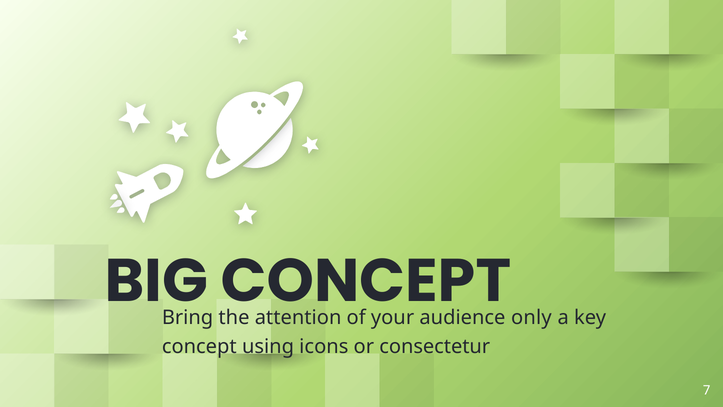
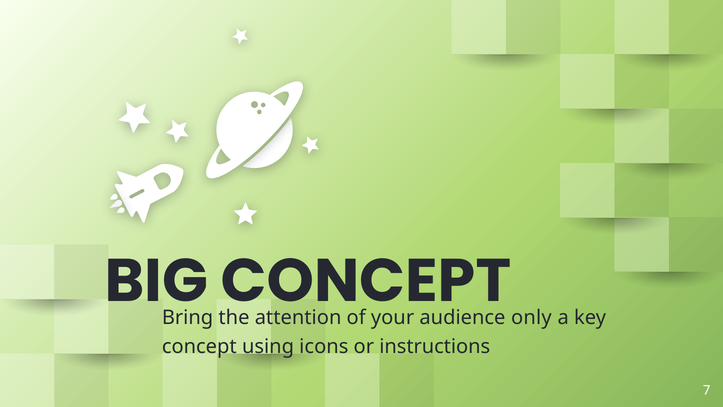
consectetur: consectetur -> instructions
